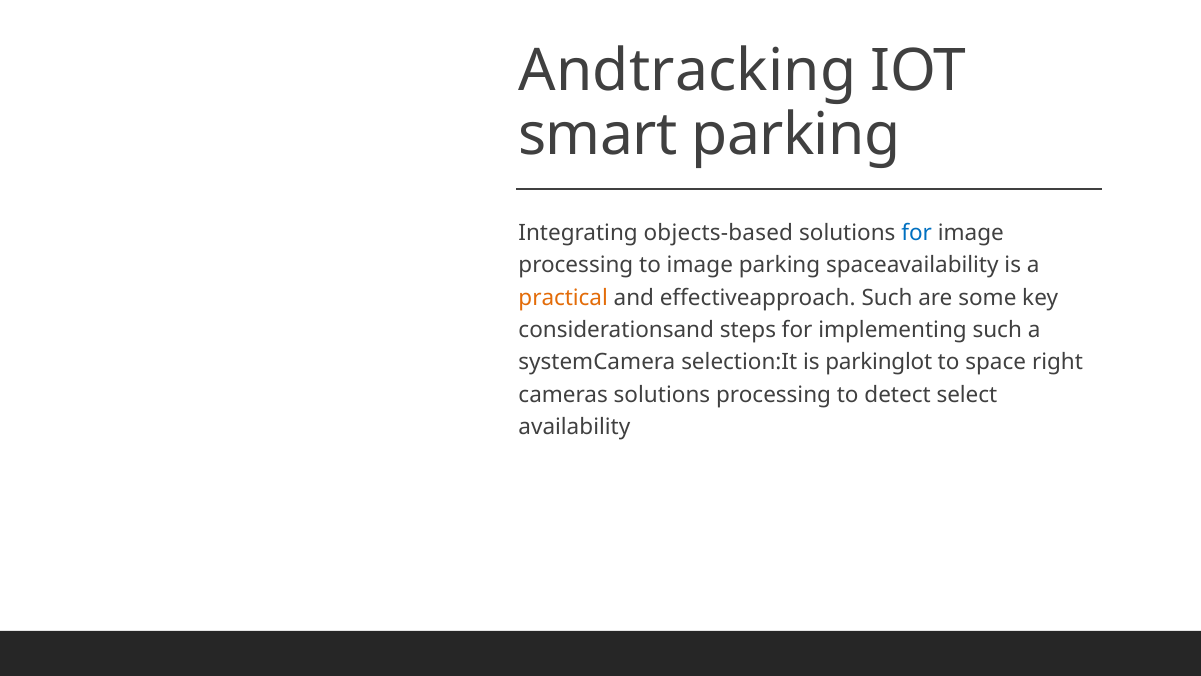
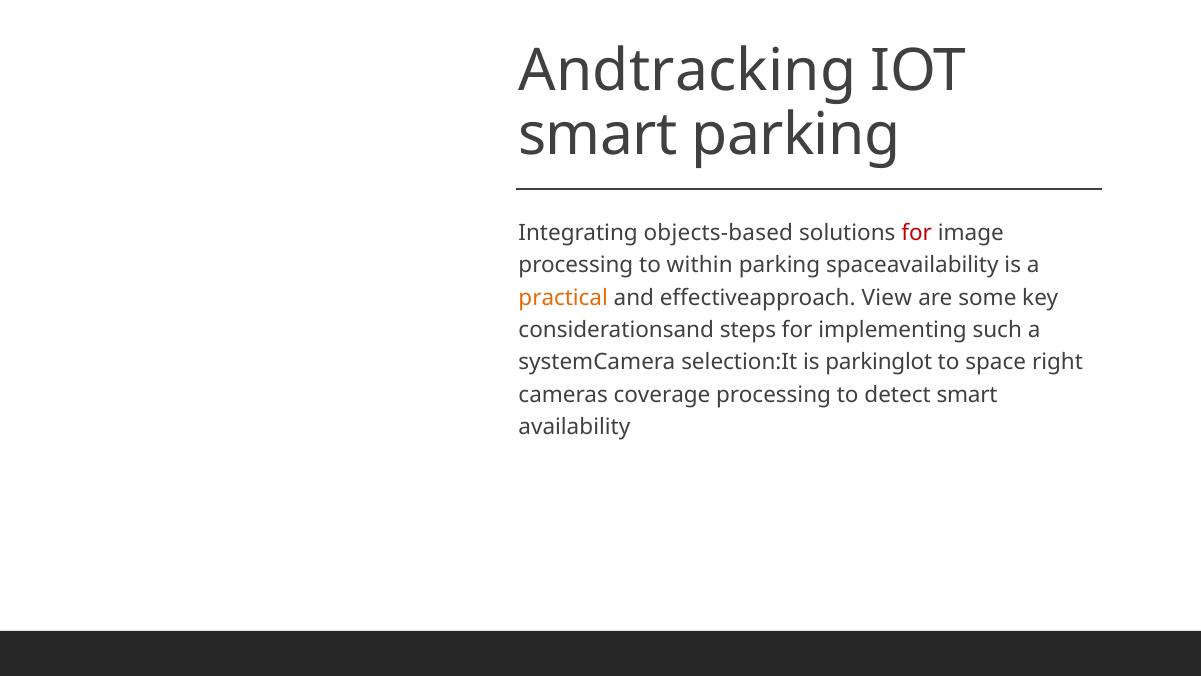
for at (917, 233) colour: blue -> red
to image: image -> within
effectiveapproach Such: Such -> View
cameras solutions: solutions -> coverage
detect select: select -> smart
